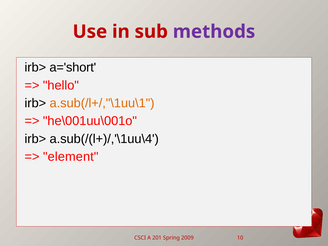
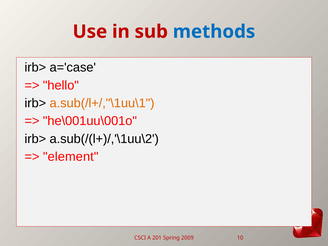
methods colour: purple -> blue
a='short: a='short -> a='case
a.sub(/(l+)/,'\1uu\4: a.sub(/(l+)/,'\1uu\4 -> a.sub(/(l+)/,'\1uu\2
